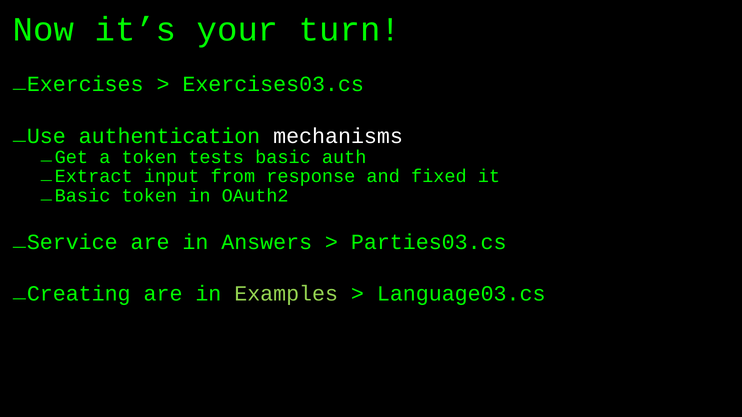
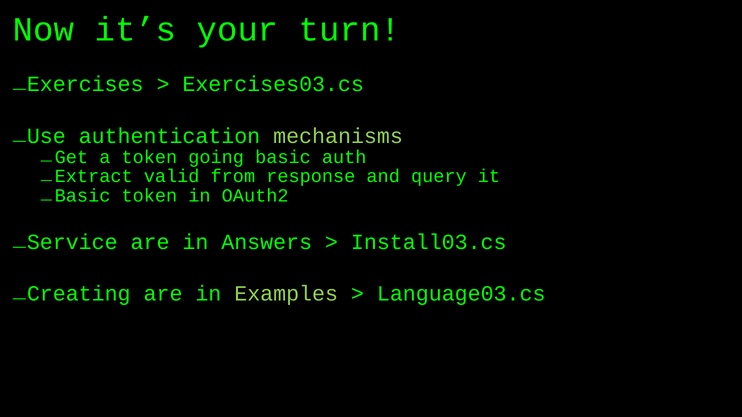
mechanisms colour: white -> light green
tests: tests -> going
input: input -> valid
fixed: fixed -> query
Parties03.cs: Parties03.cs -> Install03.cs
